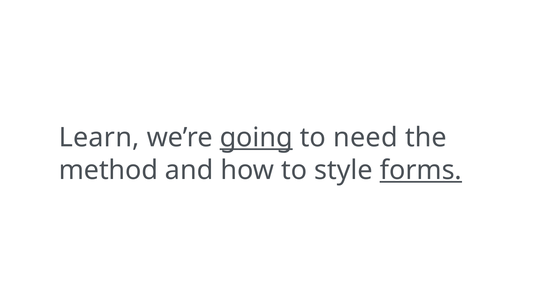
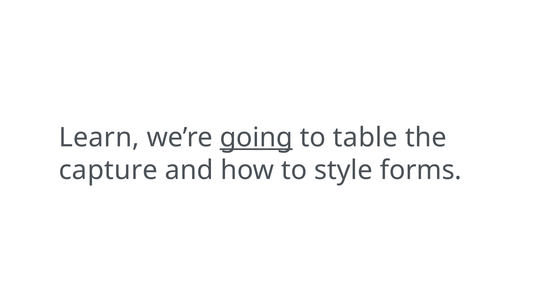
need: need -> table
method: method -> capture
forms underline: present -> none
